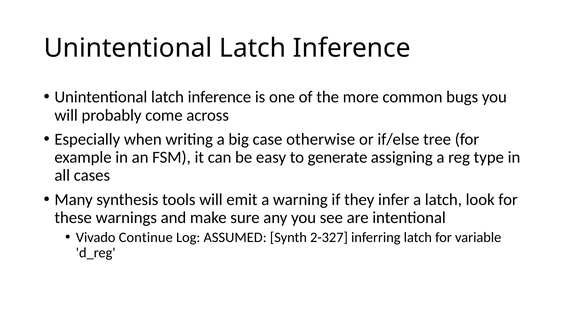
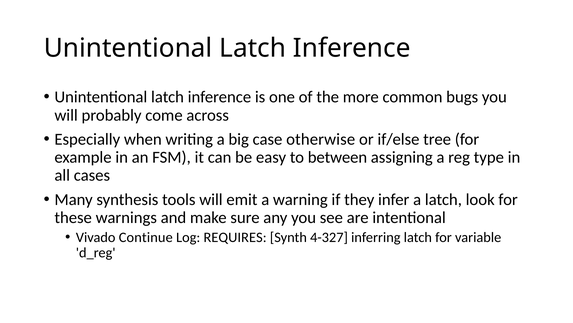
generate: generate -> between
ASSUMED: ASSUMED -> REQUIRES
2-327: 2-327 -> 4-327
